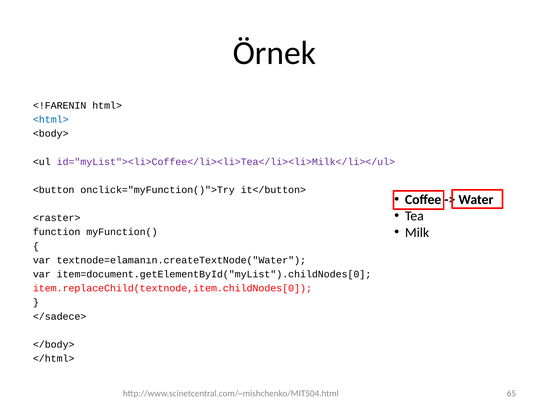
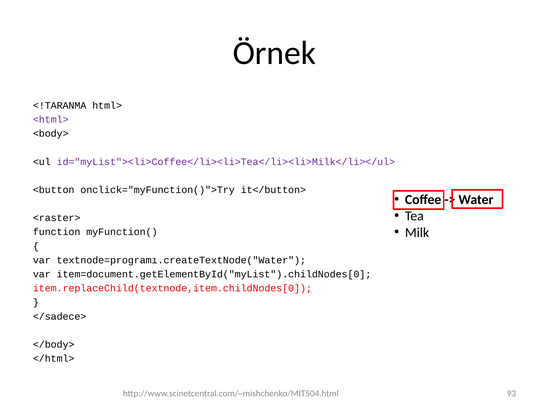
<!FARENIN: <!FARENIN -> <!TARANMA
<html> colour: blue -> purple
textnode=elamanın.createTextNode("Water: textnode=elamanın.createTextNode("Water -> textnode=programı.createTextNode("Water
65: 65 -> 93
